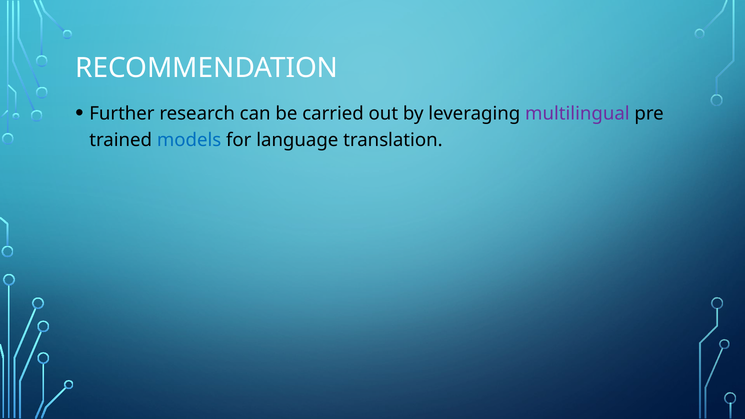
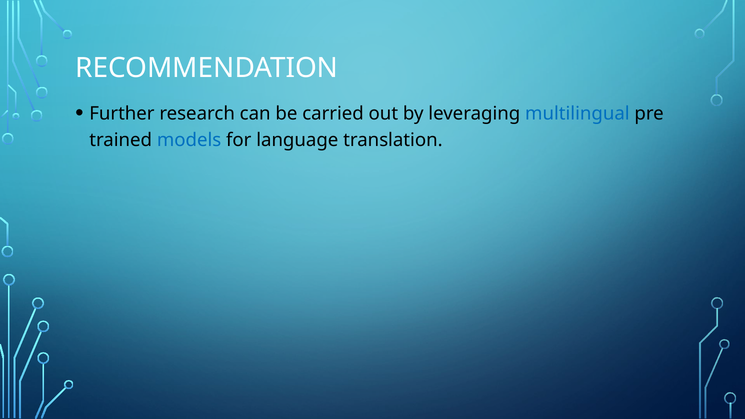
multilingual colour: purple -> blue
